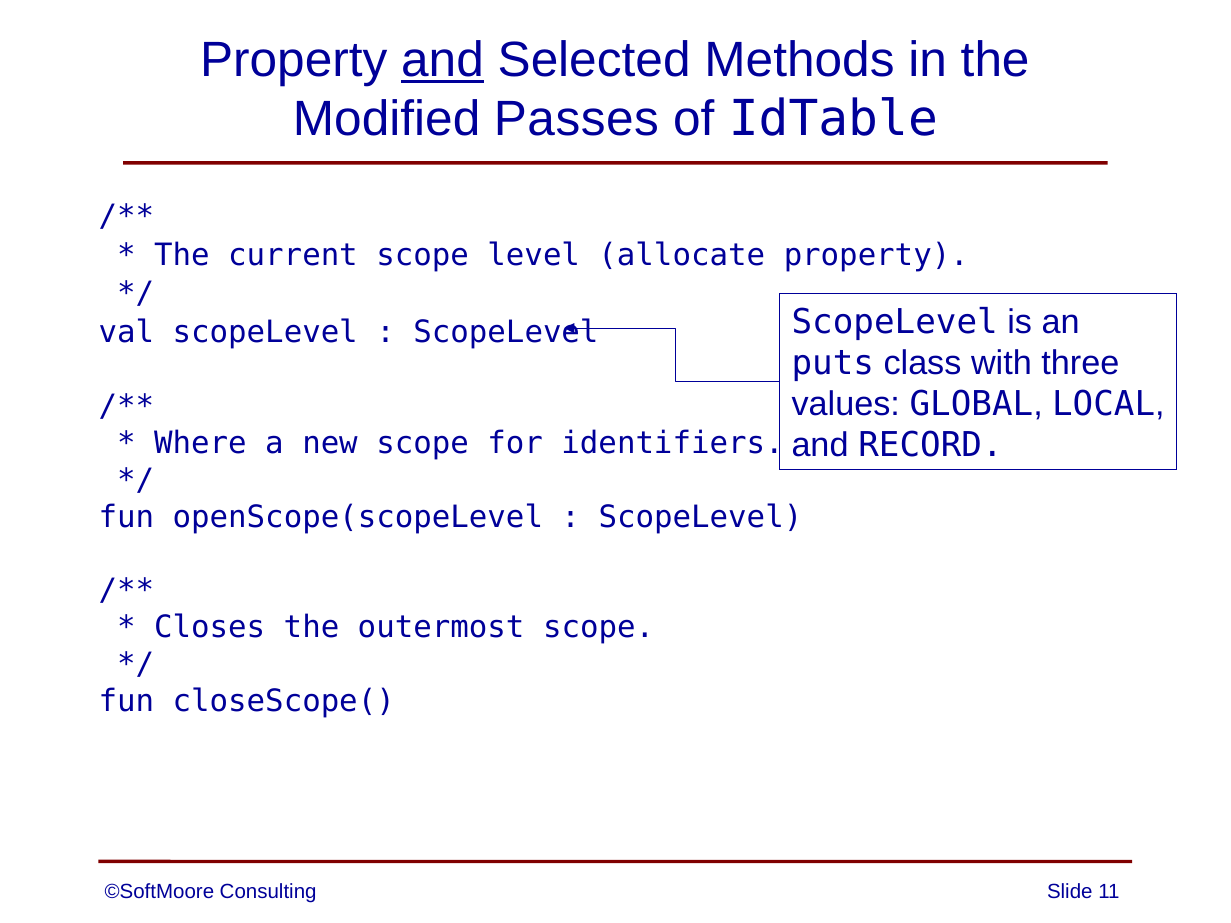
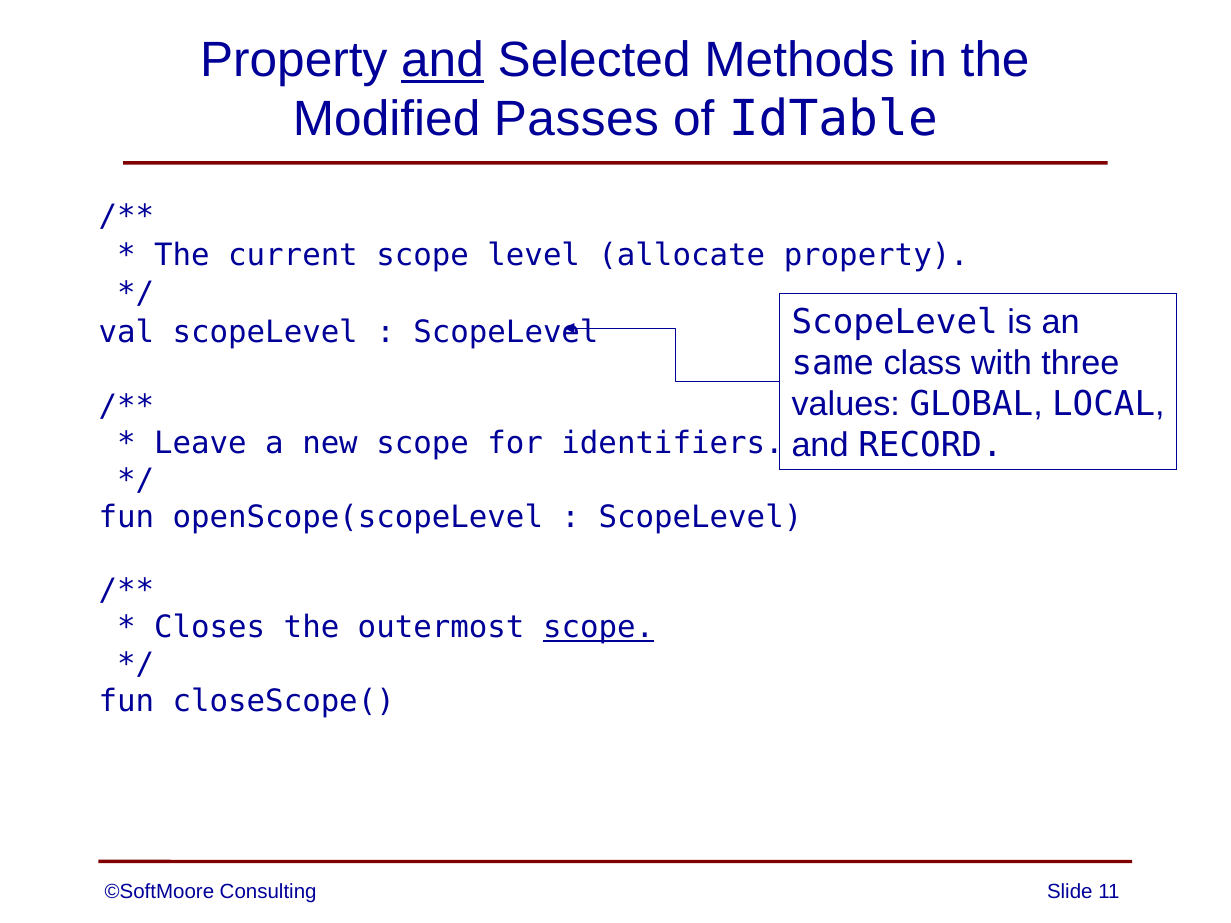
puts: puts -> same
Where: Where -> Leave
scope at (599, 628) underline: none -> present
